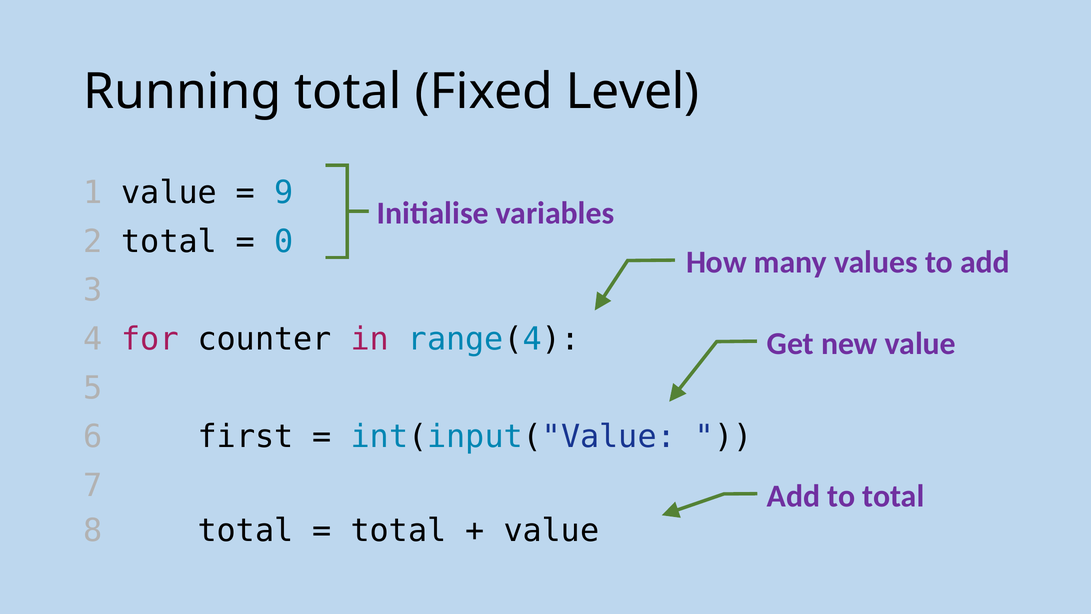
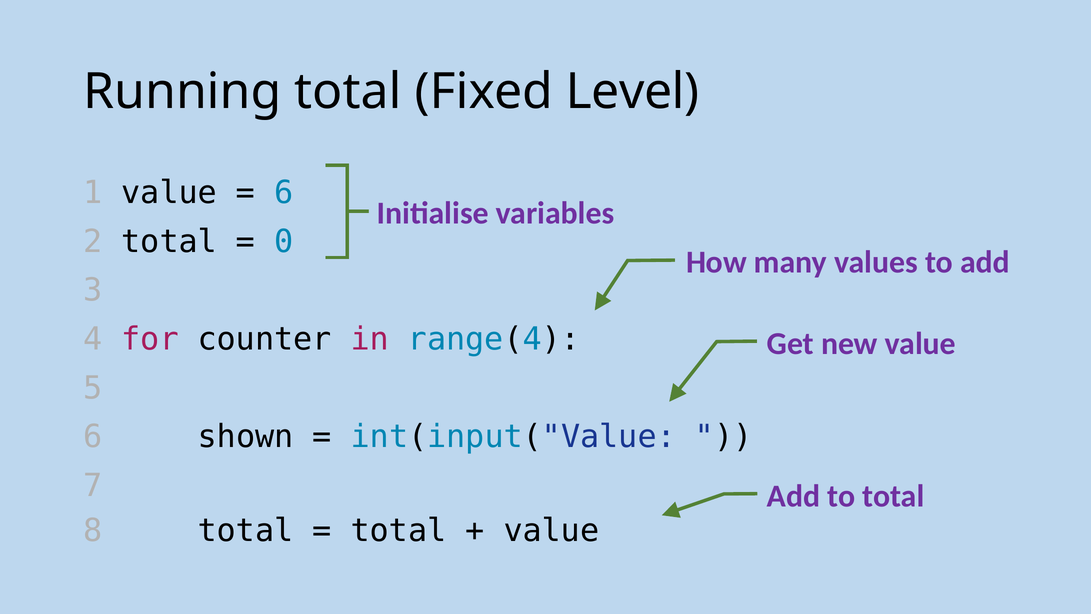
9 at (284, 193): 9 -> 6
first: first -> shown
